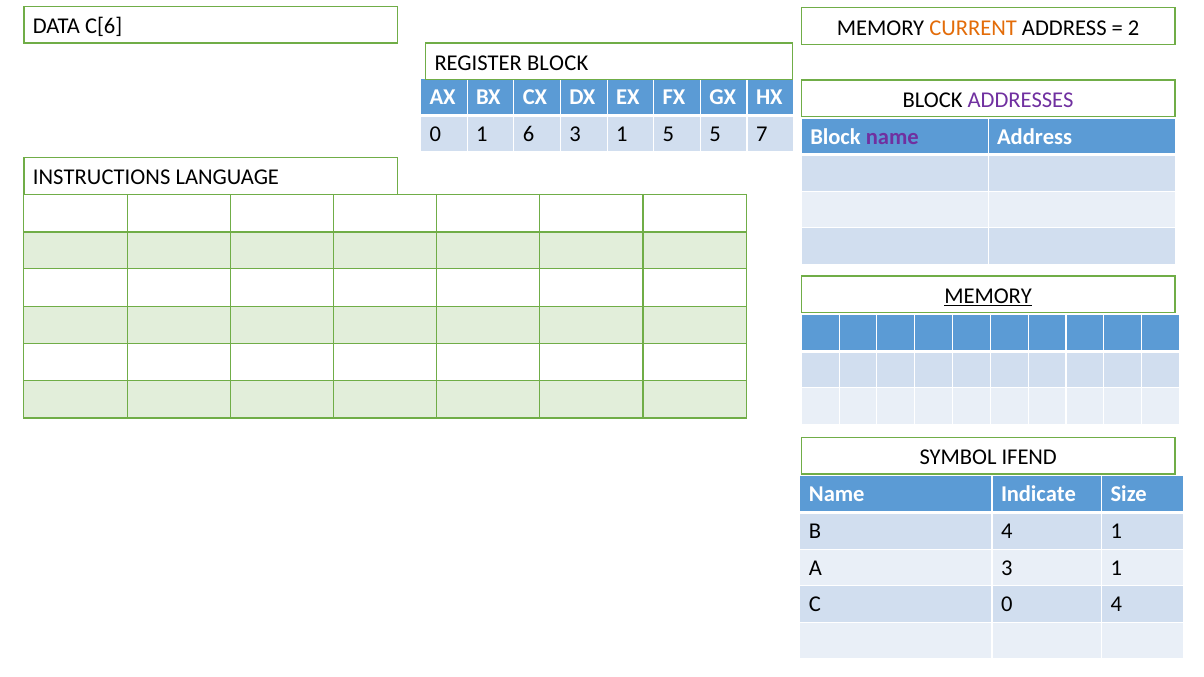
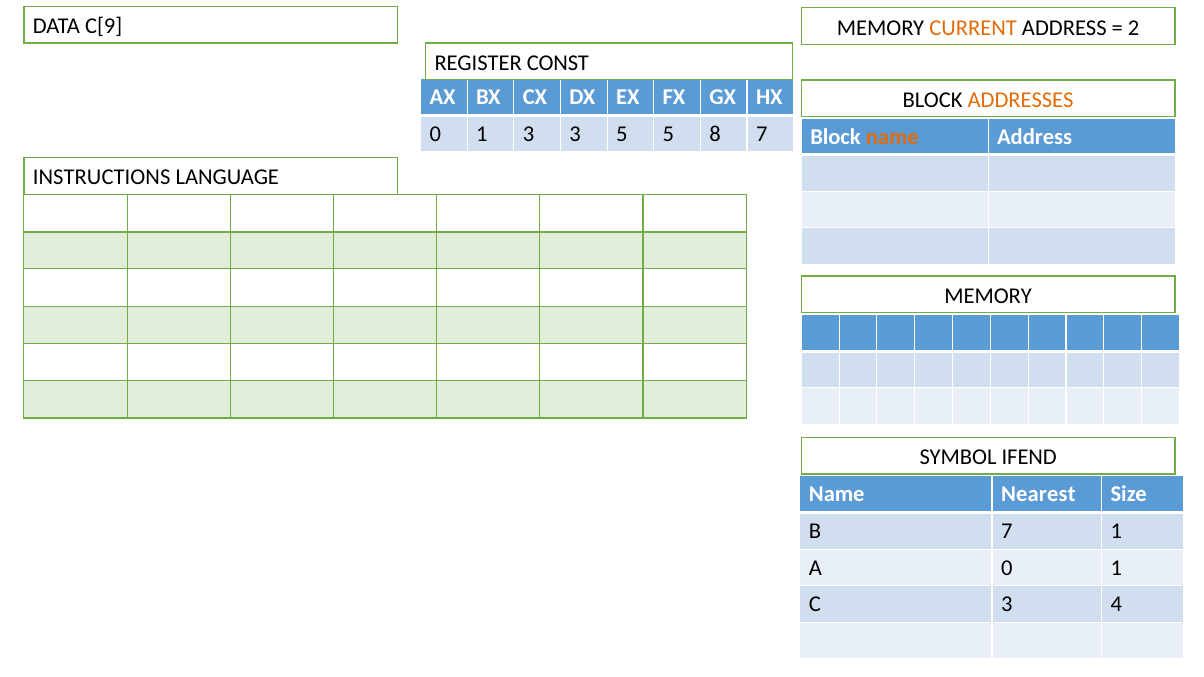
C[6: C[6 -> C[9
REGISTER BLOCK: BLOCK -> CONST
ADDRESSES colour: purple -> orange
1 6: 6 -> 3
1 at (622, 134): 1 -> 5
5 5: 5 -> 8
name at (892, 137) colour: purple -> orange
MEMORY at (988, 296) underline: present -> none
Indicate: Indicate -> Nearest
B 4: 4 -> 7
A 3: 3 -> 0
C 0: 0 -> 3
